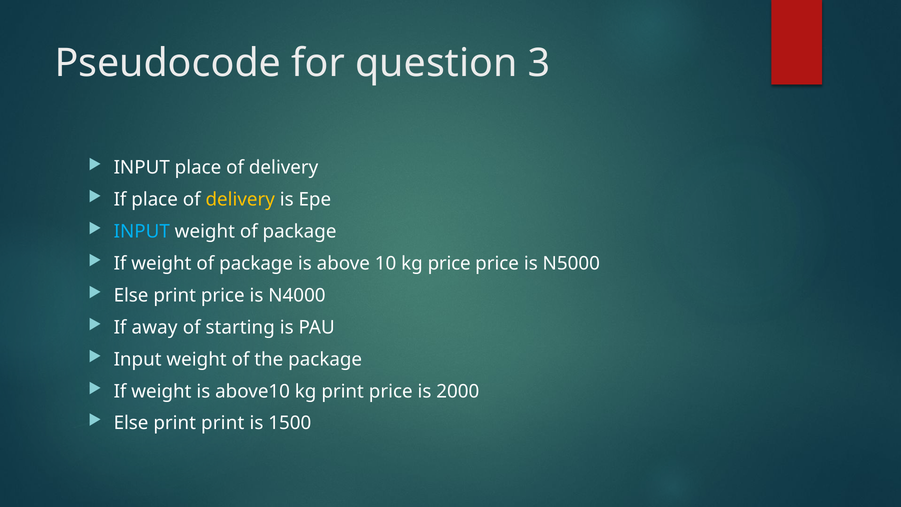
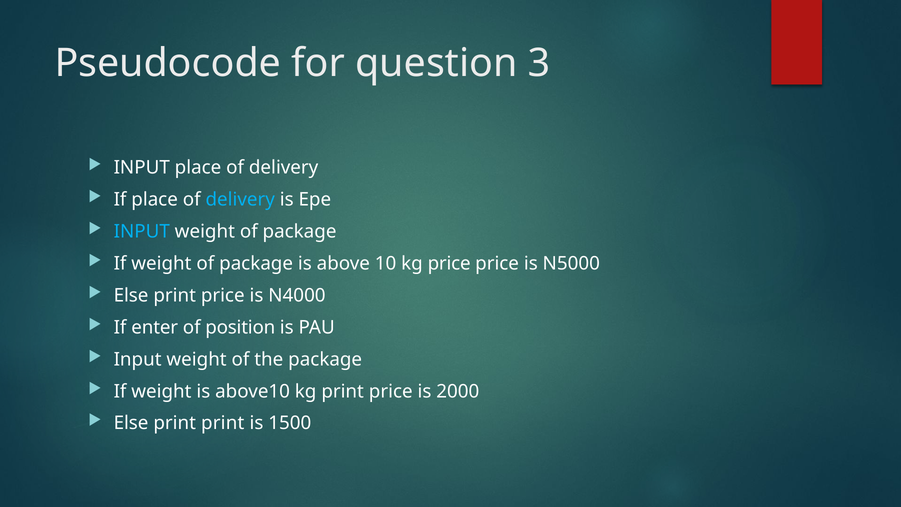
delivery at (240, 200) colour: yellow -> light blue
away: away -> enter
starting: starting -> position
